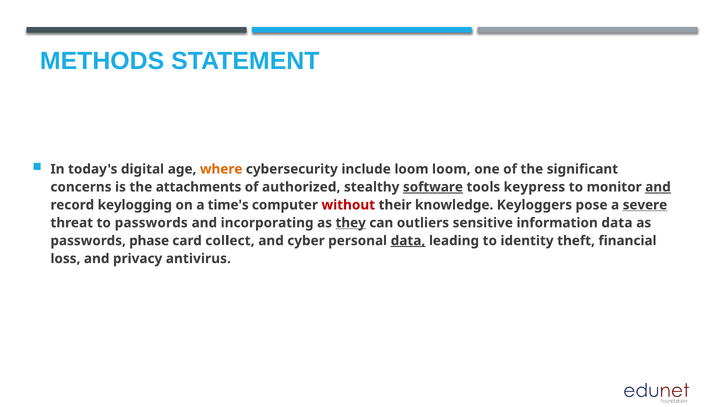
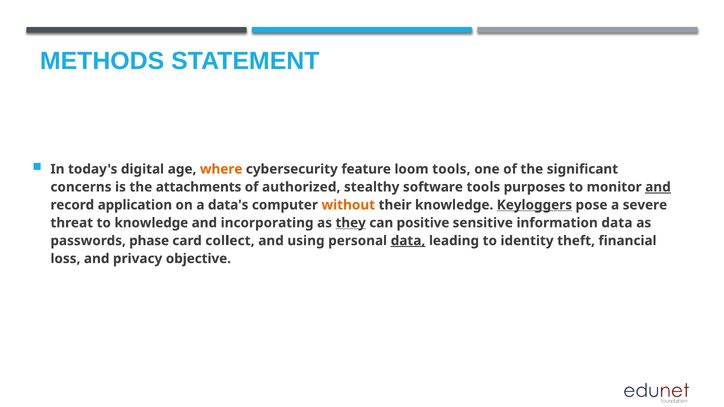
include: include -> feature
loom loom: loom -> tools
software underline: present -> none
keypress: keypress -> purposes
keylogging: keylogging -> application
time's: time's -> data's
without colour: red -> orange
Keyloggers underline: none -> present
severe underline: present -> none
to passwords: passwords -> knowledge
outliers: outliers -> positive
cyber: cyber -> using
antivirus: antivirus -> objective
